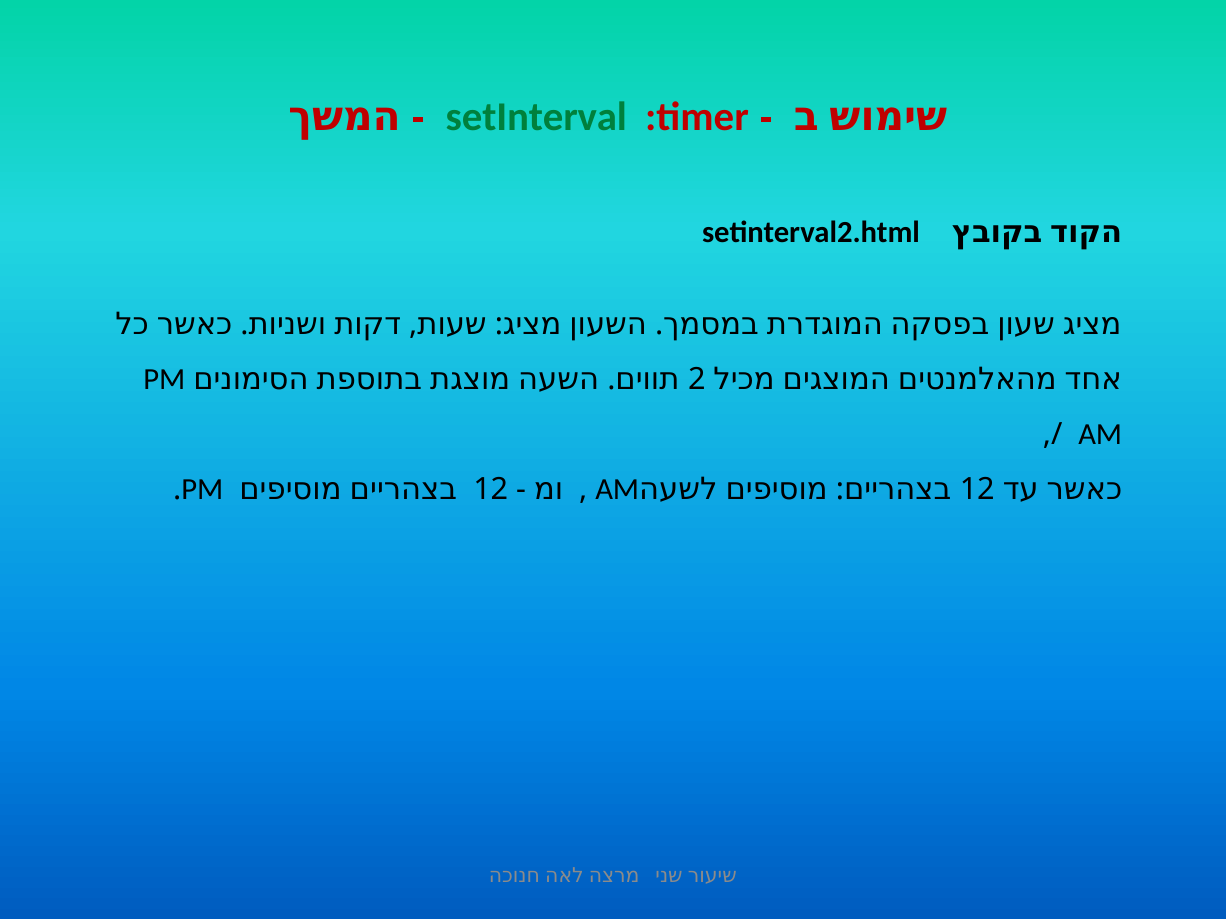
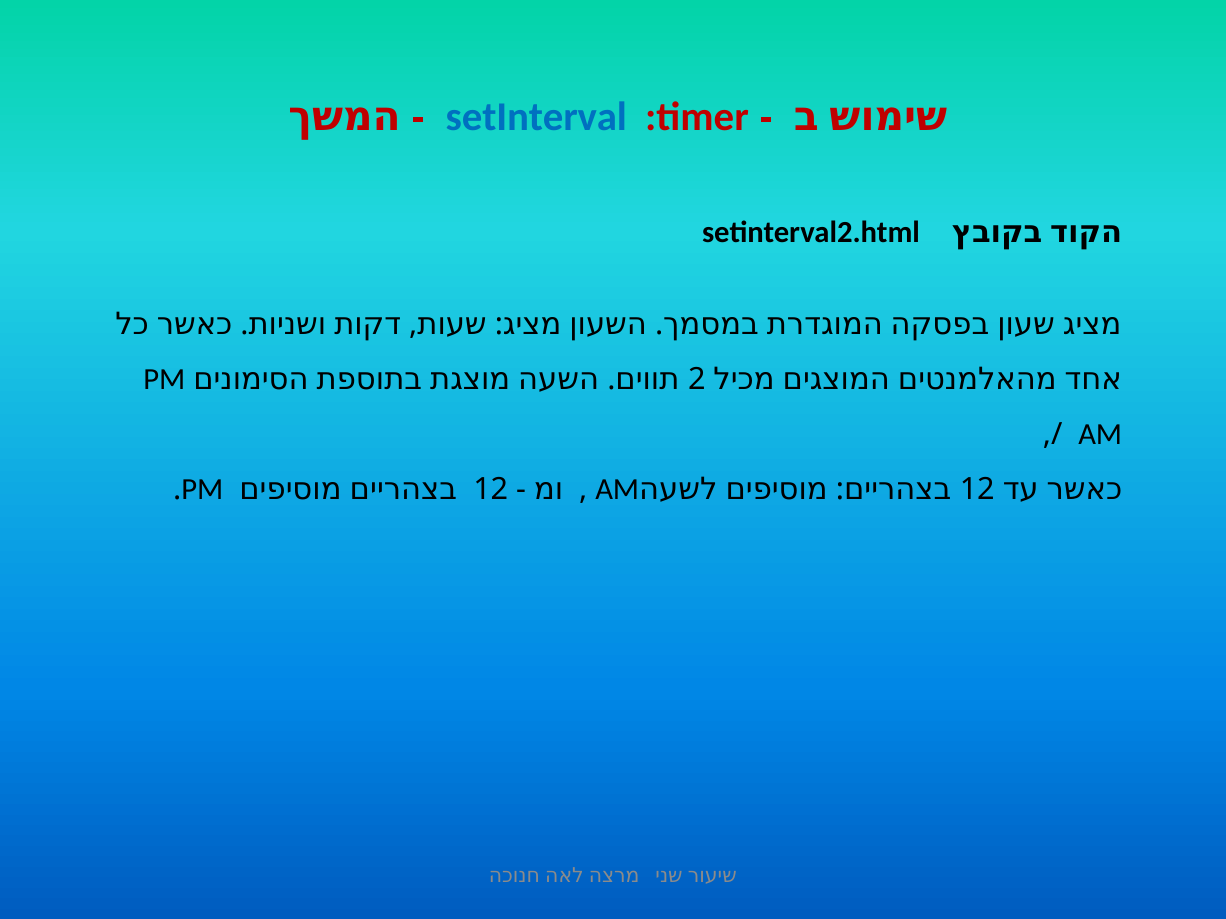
setInterval colour: green -> blue
